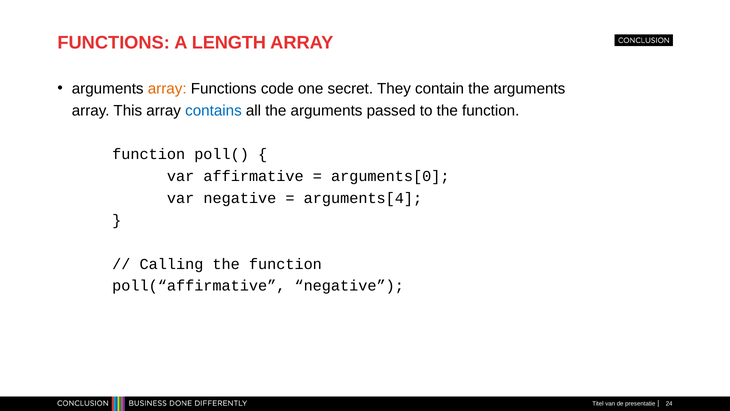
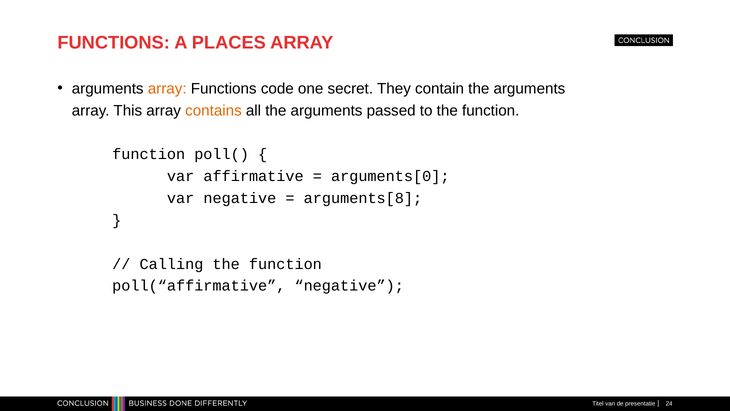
LENGTH: LENGTH -> PLACES
contains colour: blue -> orange
arguments[4: arguments[4 -> arguments[8
